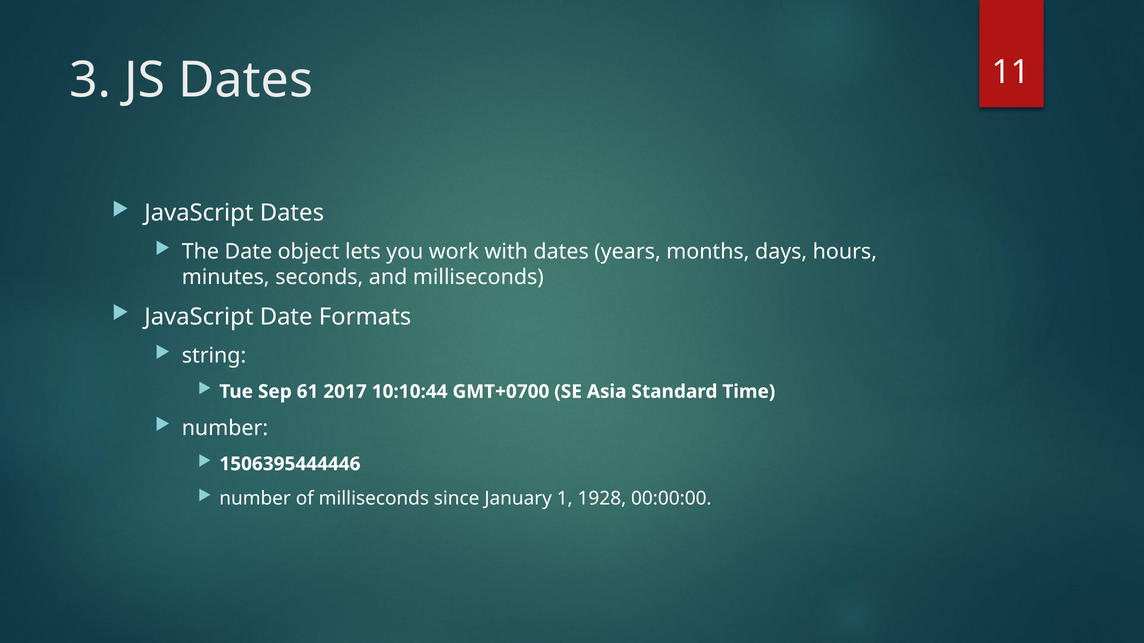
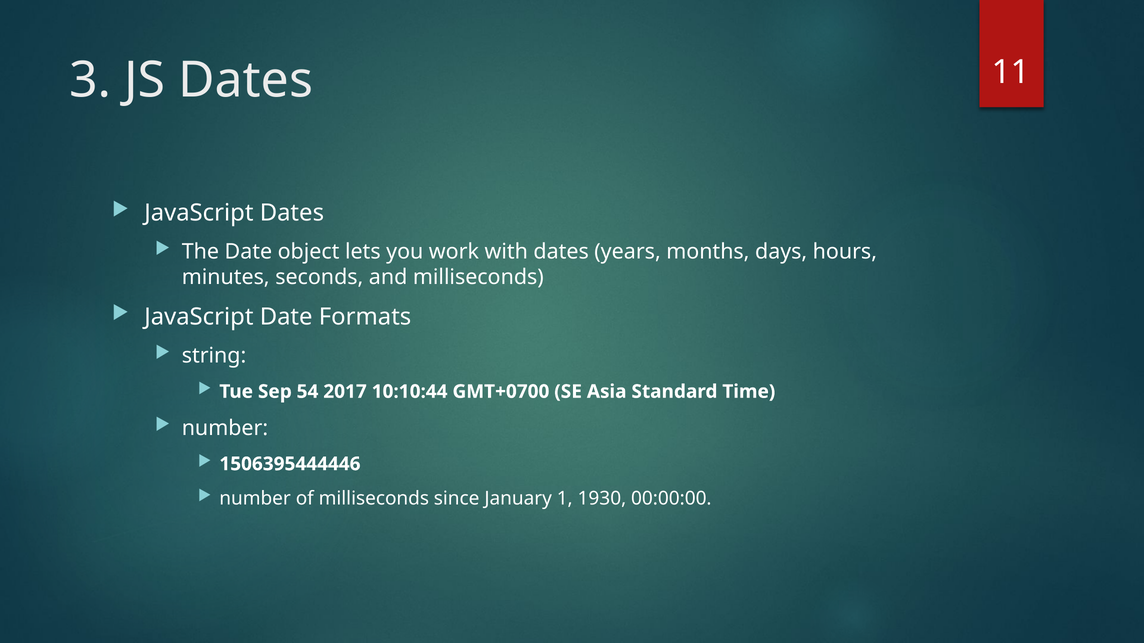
61: 61 -> 54
1928: 1928 -> 1930
